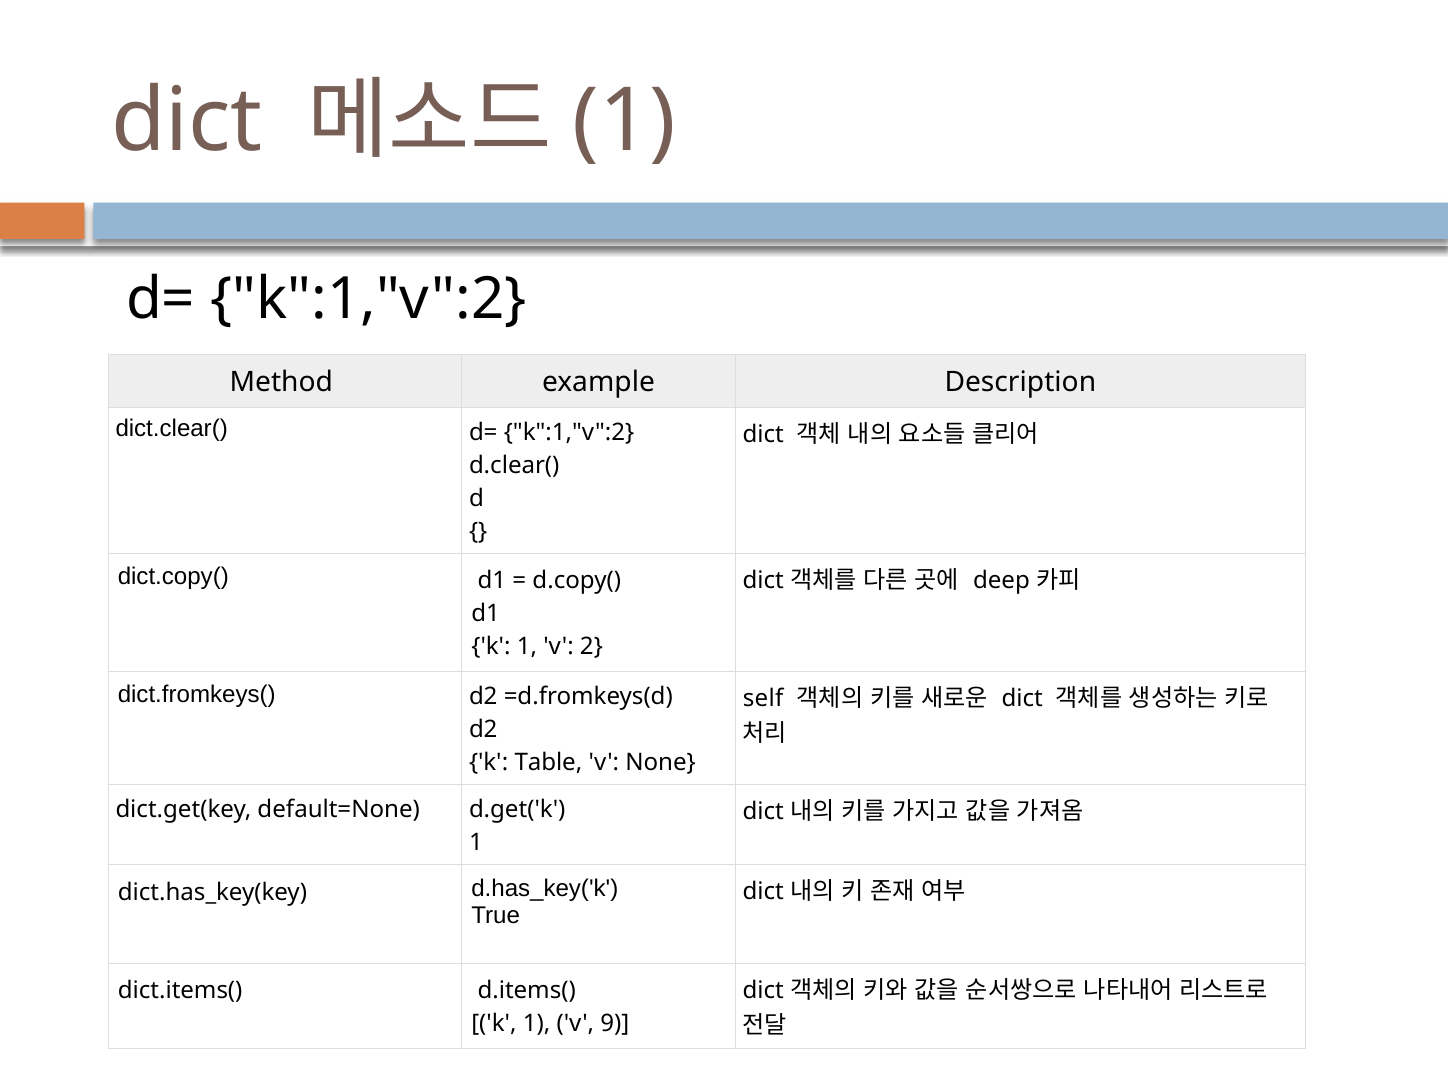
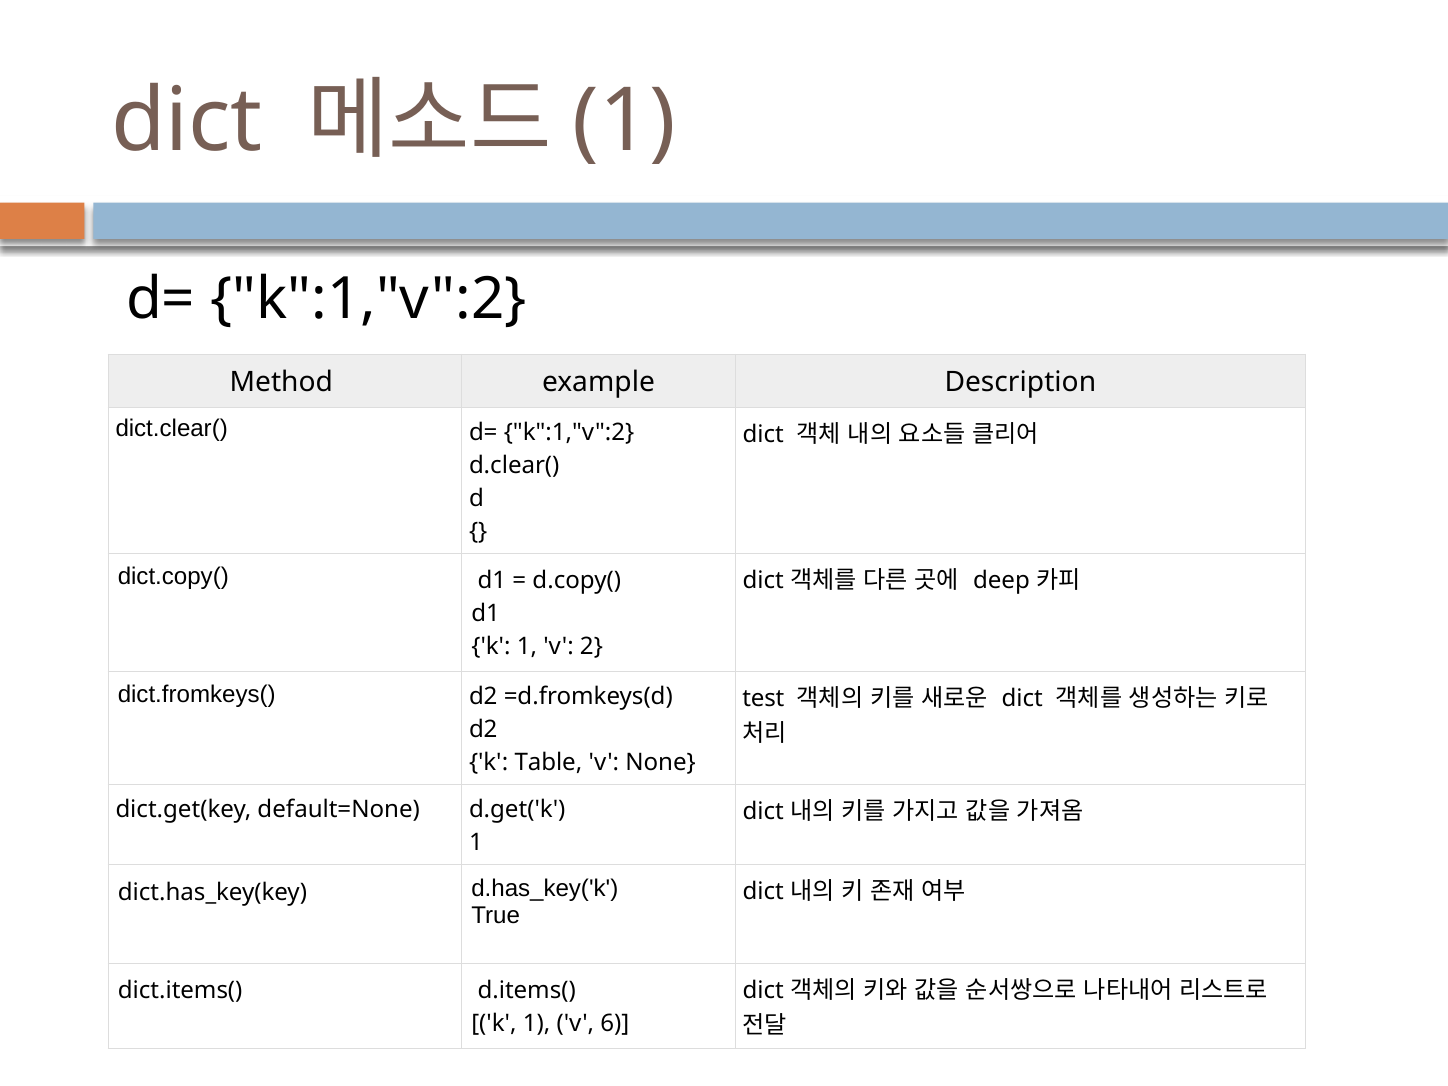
self: self -> test
9: 9 -> 6
